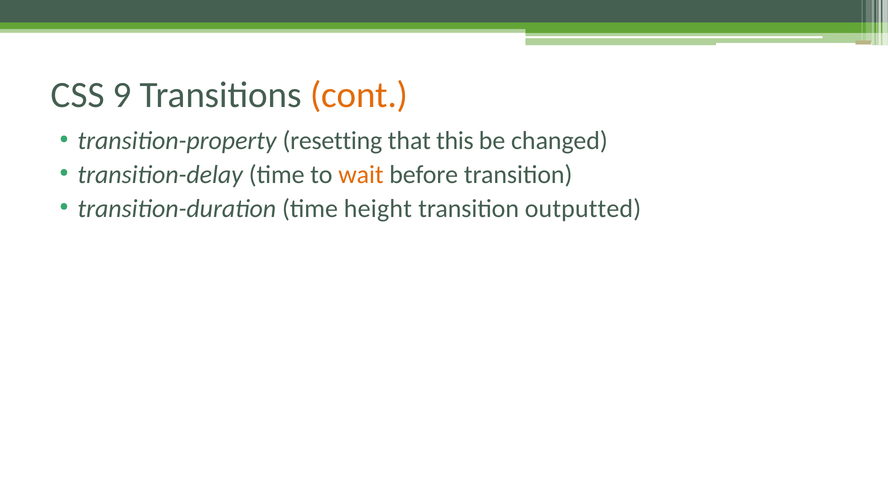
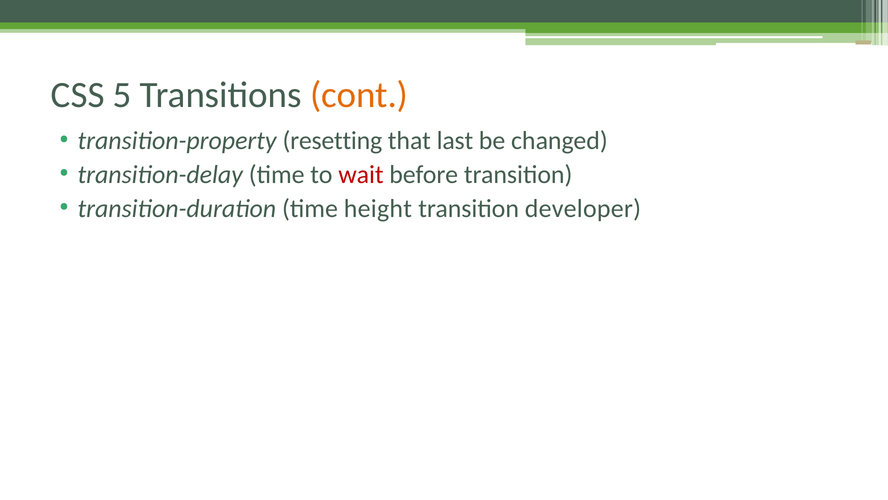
9: 9 -> 5
this: this -> last
wait colour: orange -> red
outputted: outputted -> developer
